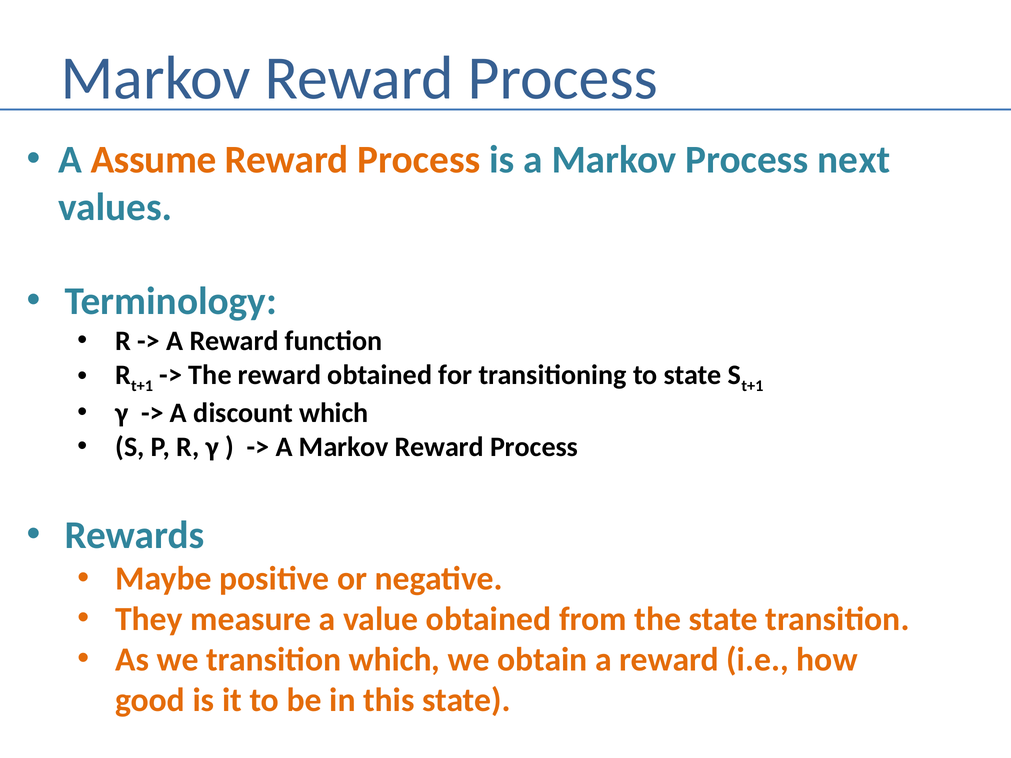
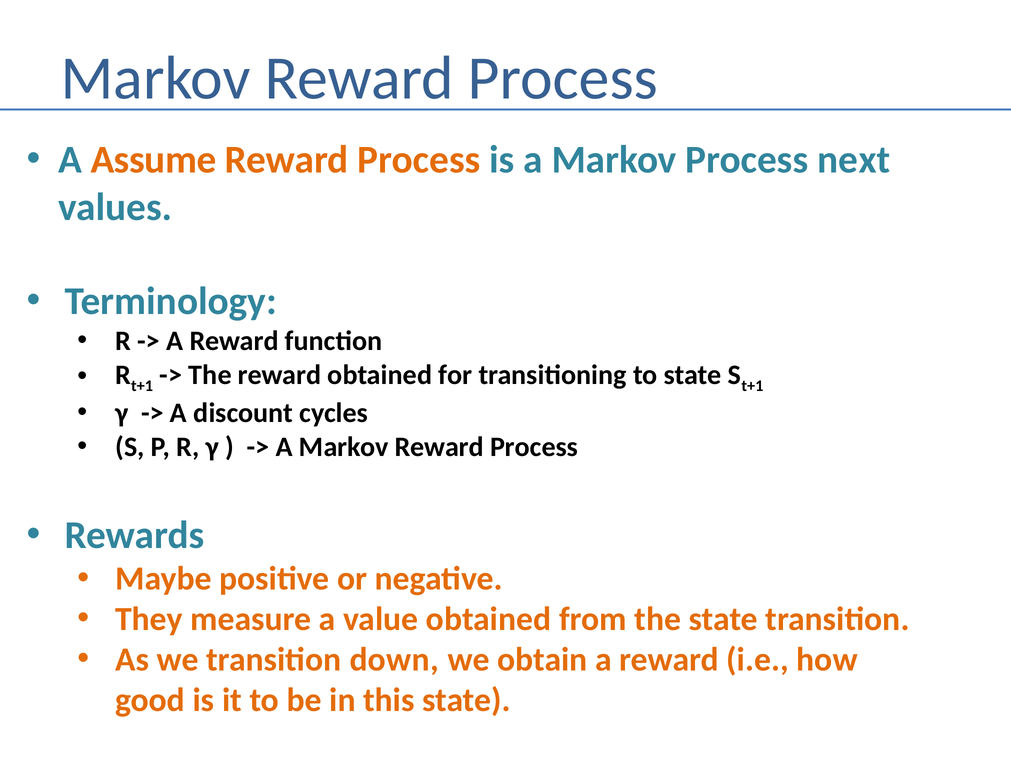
discount which: which -> cycles
transition which: which -> down
